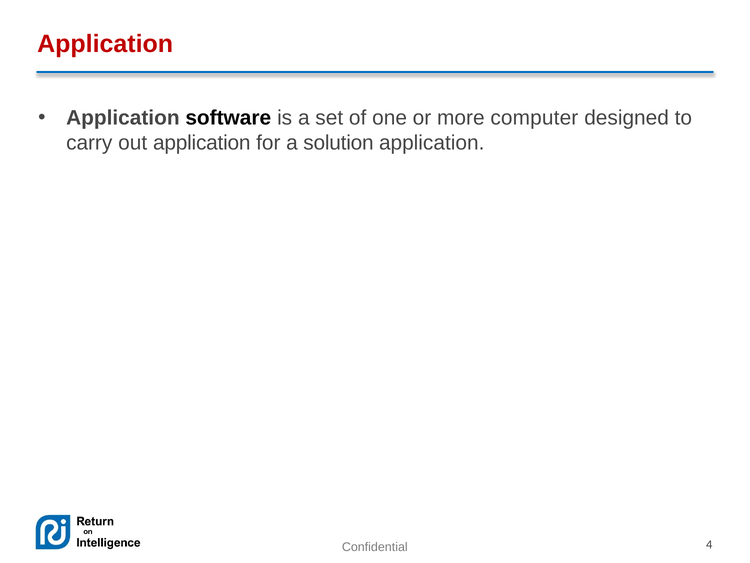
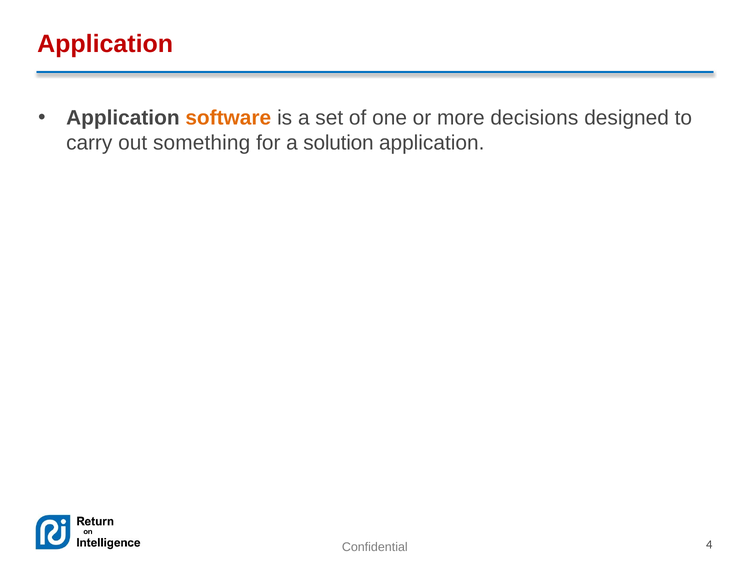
software colour: black -> orange
computer: computer -> decisions
out application: application -> something
